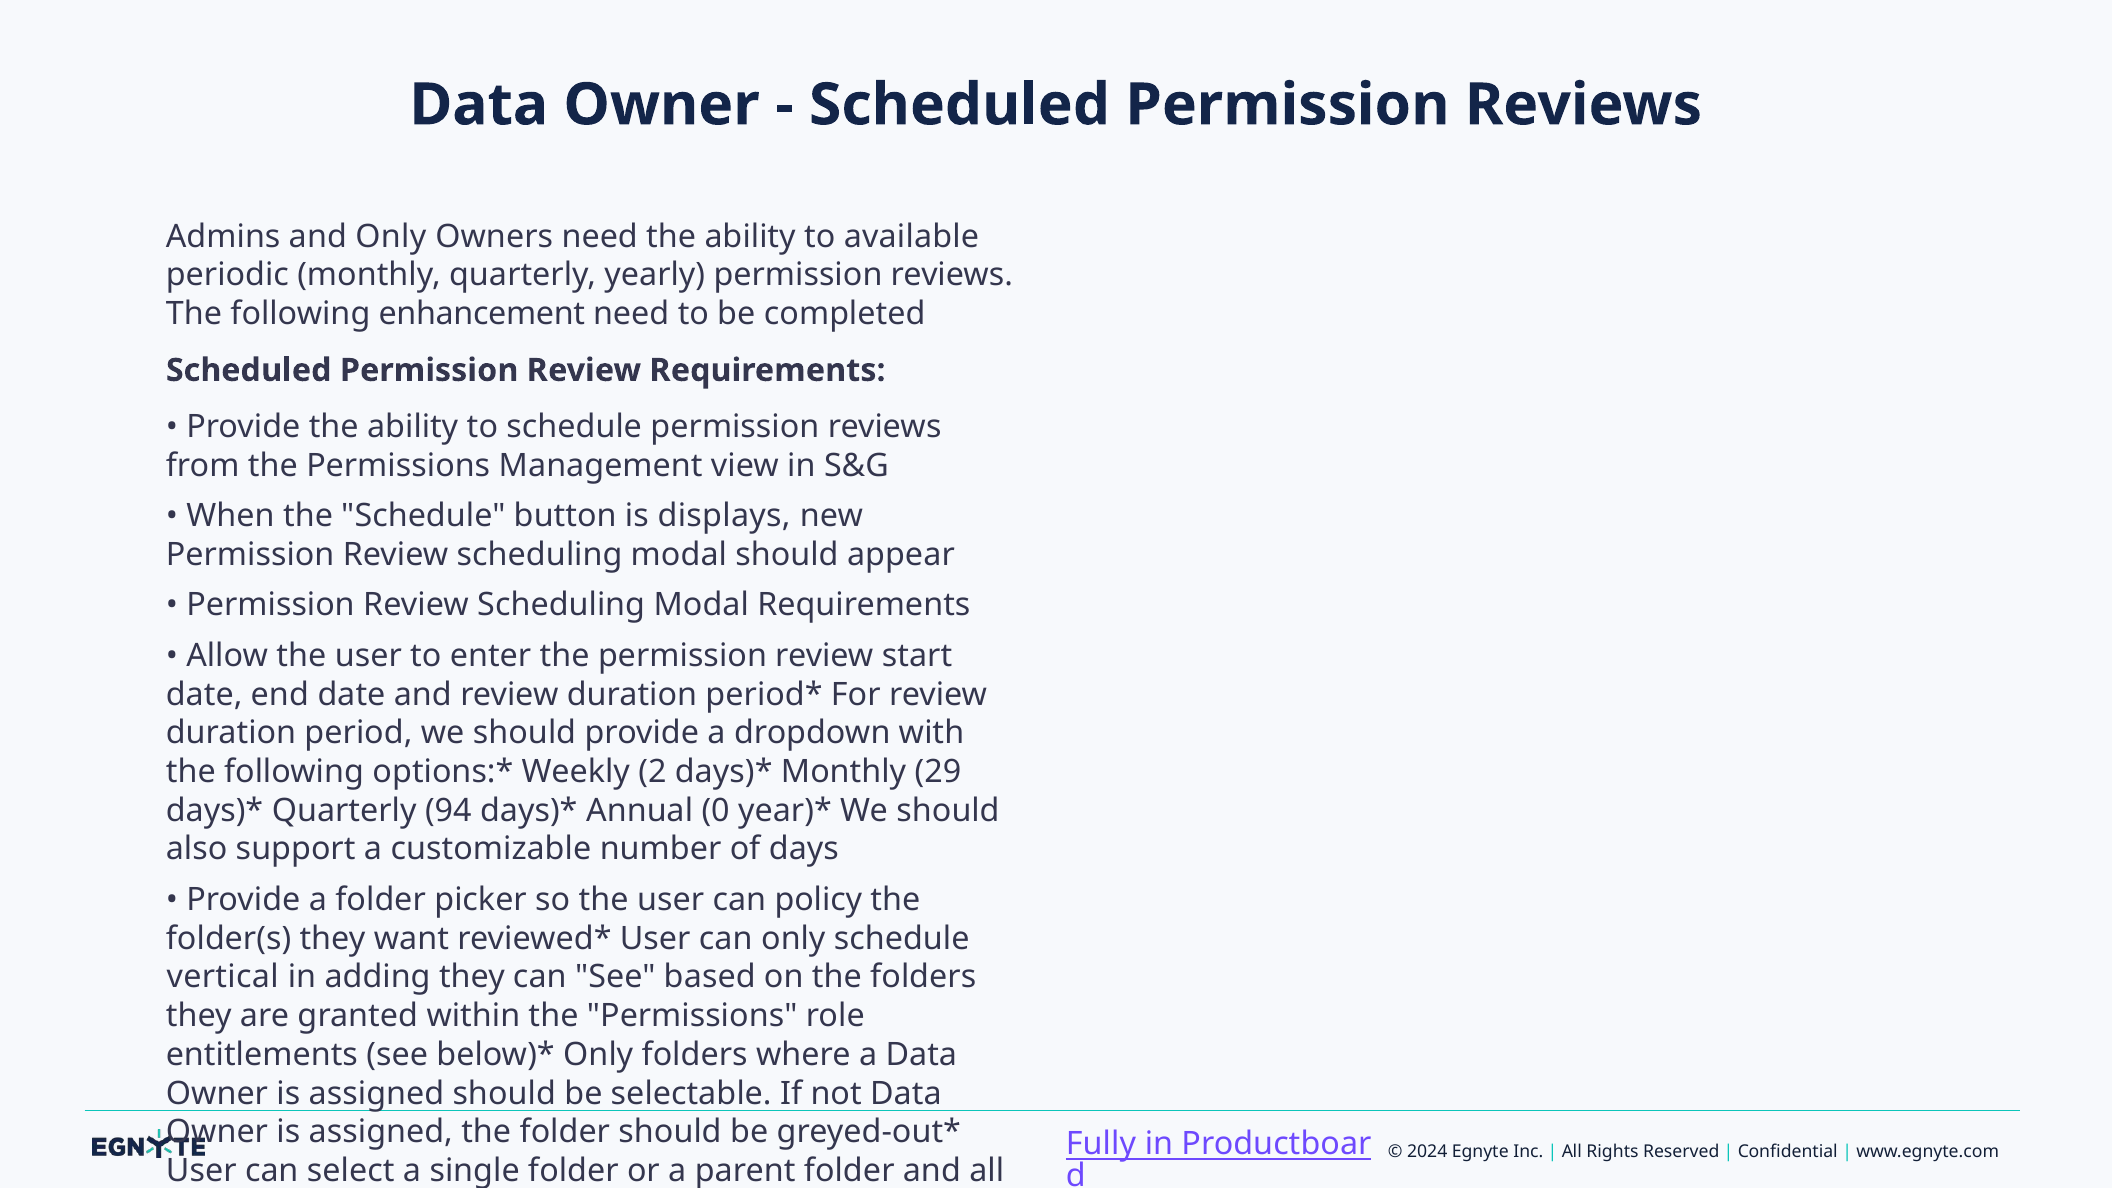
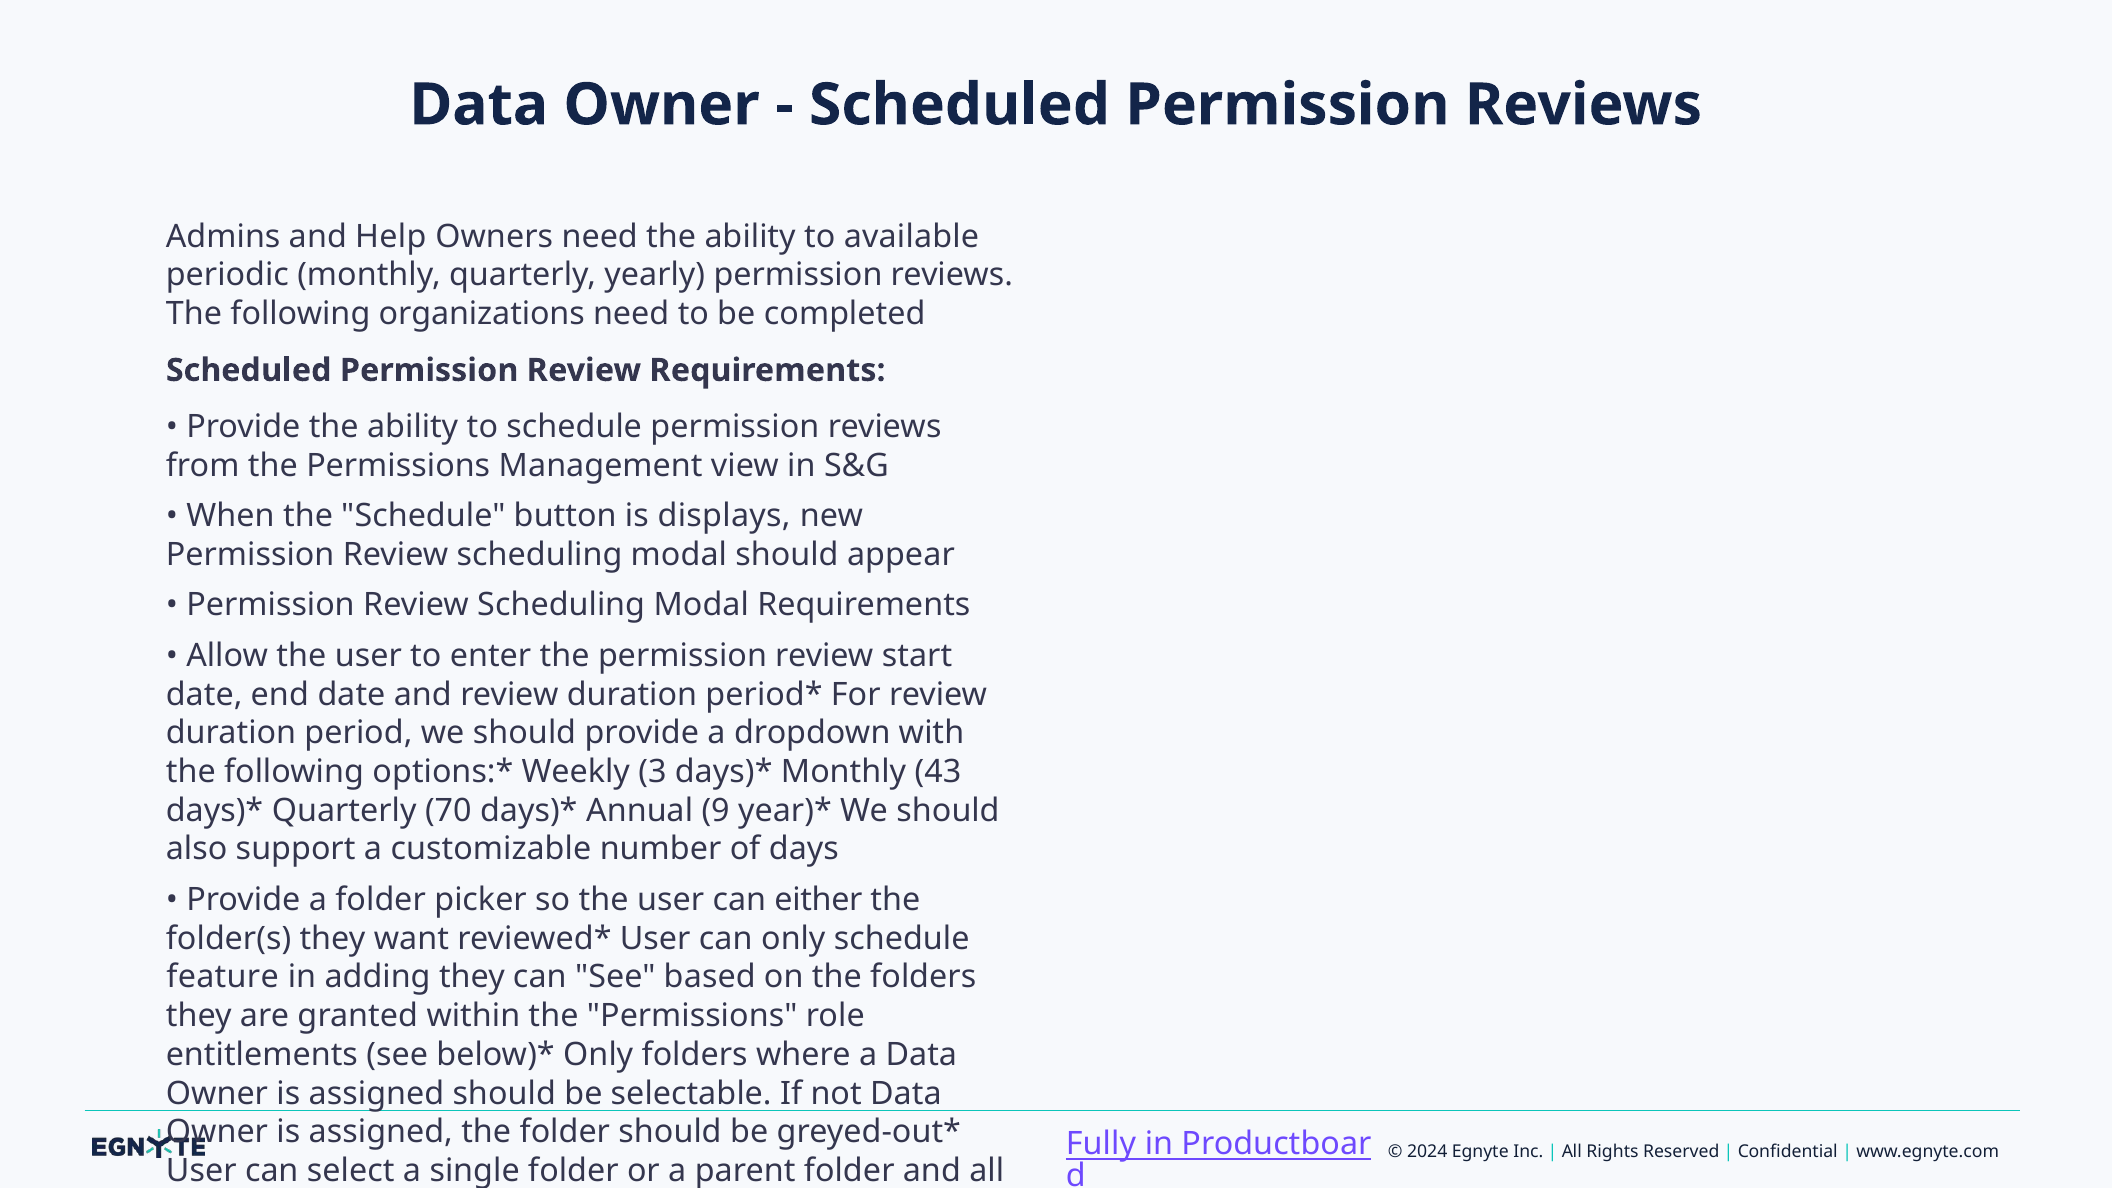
and Only: Only -> Help
enhancement: enhancement -> organizations
2: 2 -> 3
29: 29 -> 43
94: 94 -> 70
0: 0 -> 9
policy: policy -> either
vertical: vertical -> feature
